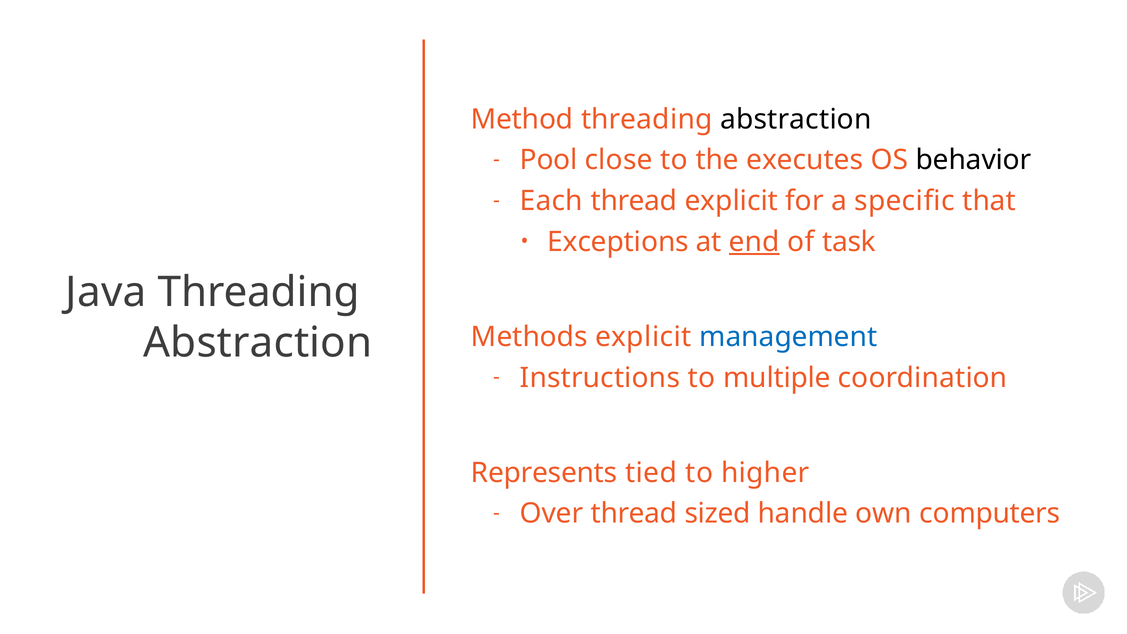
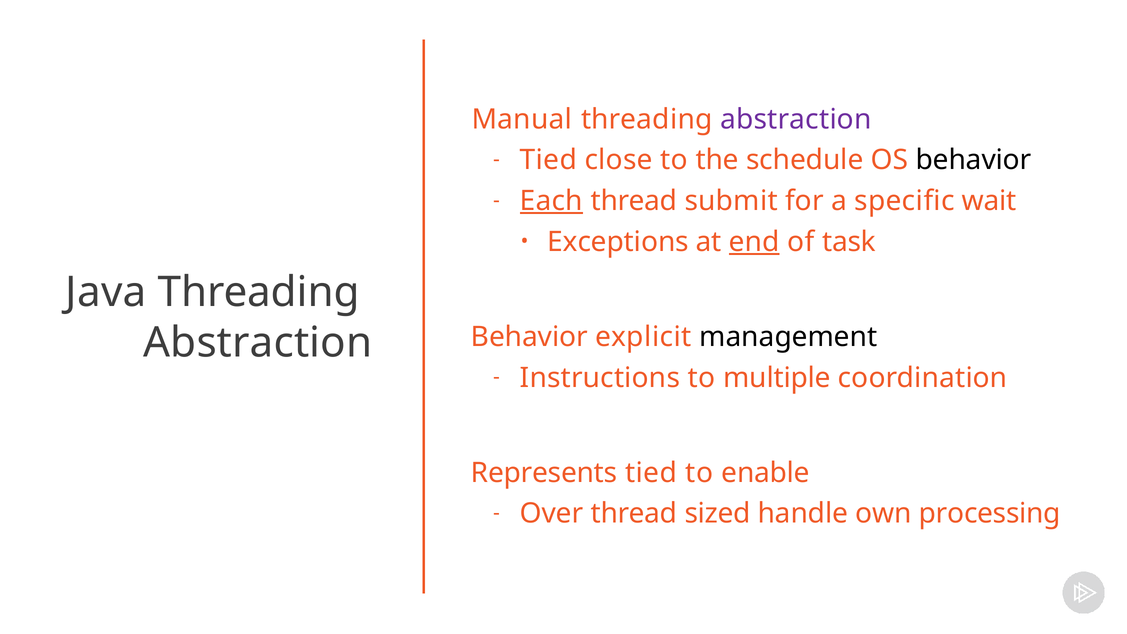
Method: Method -> Manual
abstraction at (796, 119) colour: black -> purple
Pool at (549, 160): Pool -> Tied
executes: executes -> schedule
Each underline: none -> present
thread explicit: explicit -> submit
that: that -> wait
Methods at (529, 337): Methods -> Behavior
management colour: blue -> black
higher: higher -> enable
computers: computers -> processing
